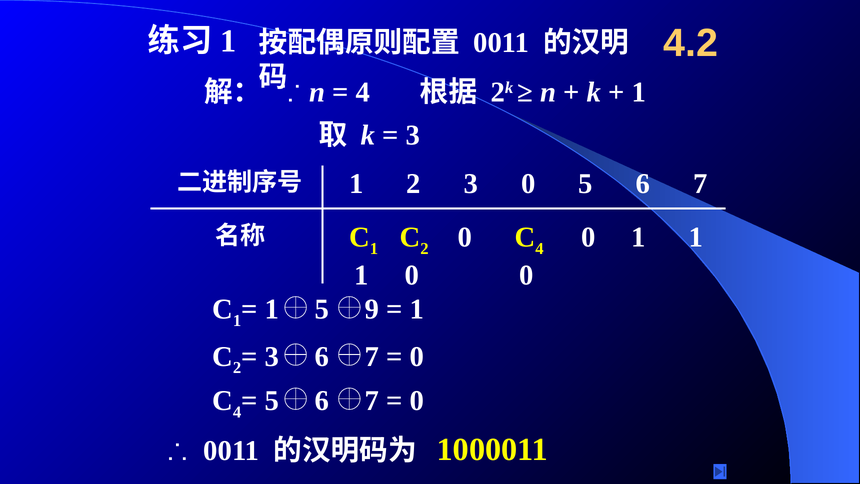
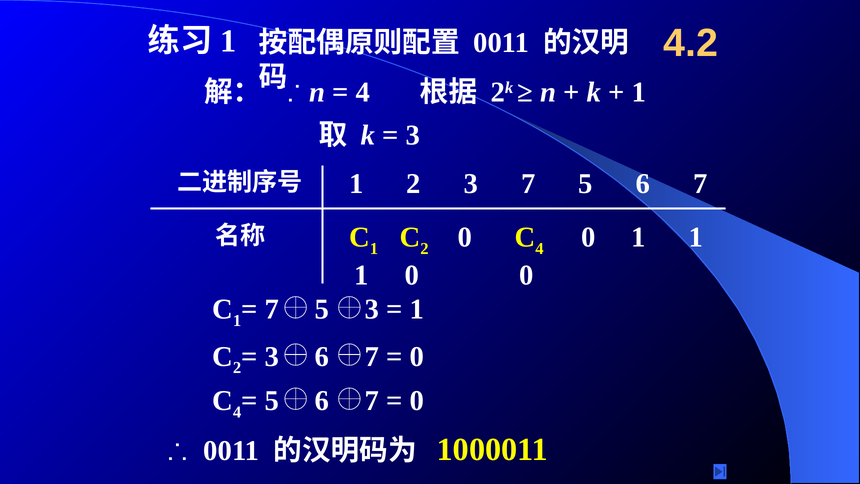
3 0: 0 -> 7
1 at (272, 309): 1 -> 7
5 9: 9 -> 3
